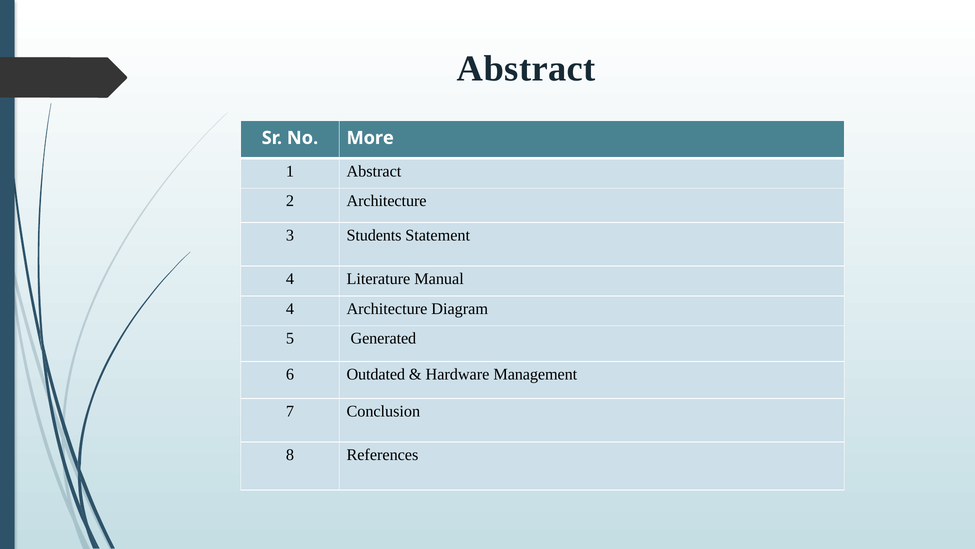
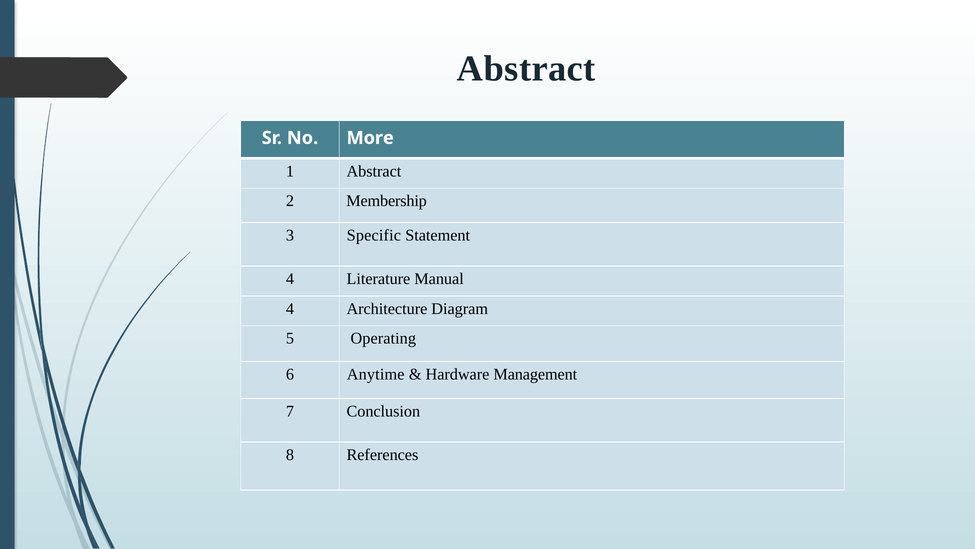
2 Architecture: Architecture -> Membership
Students: Students -> Specific
Generated: Generated -> Operating
Outdated: Outdated -> Anytime
